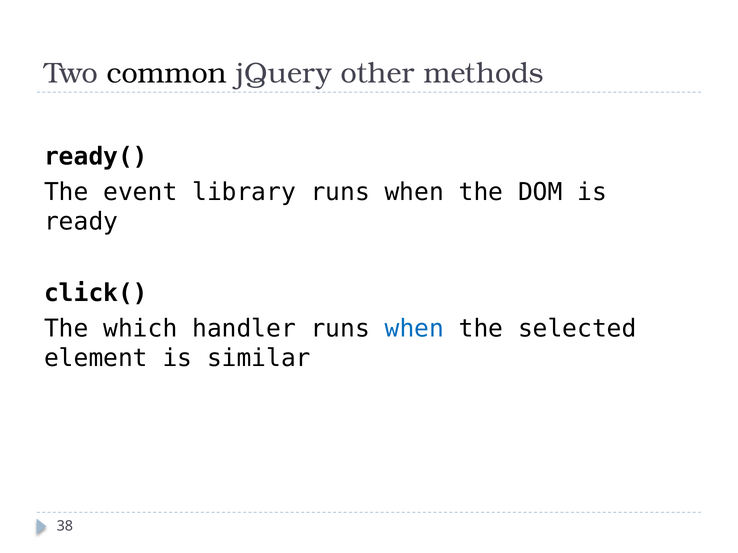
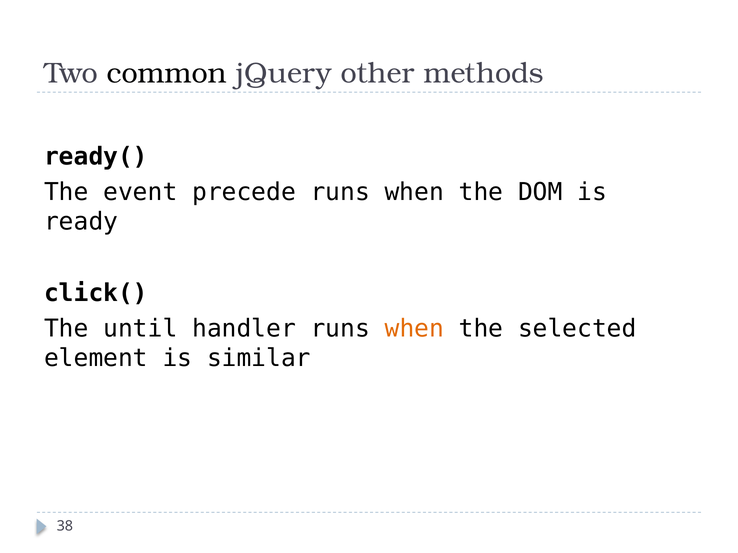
library: library -> precede
which: which -> until
when at (414, 329) colour: blue -> orange
